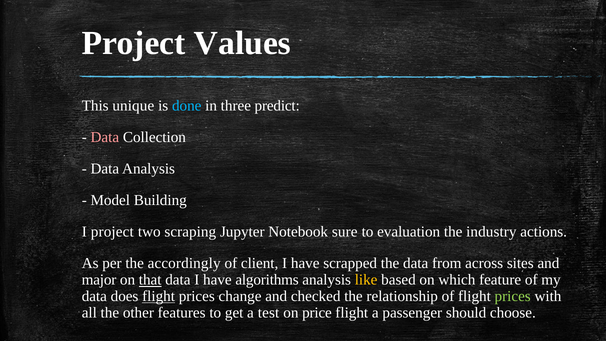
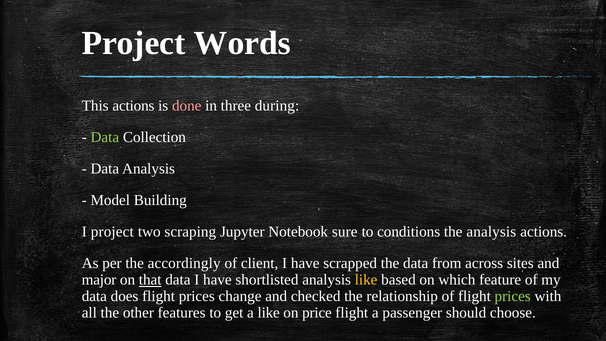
Values: Values -> Words
This unique: unique -> actions
done colour: light blue -> pink
predict: predict -> during
Data at (105, 137) colour: pink -> light green
evaluation: evaluation -> conditions
the industry: industry -> analysis
algorithms: algorithms -> shortlisted
flight at (159, 296) underline: present -> none
a test: test -> like
